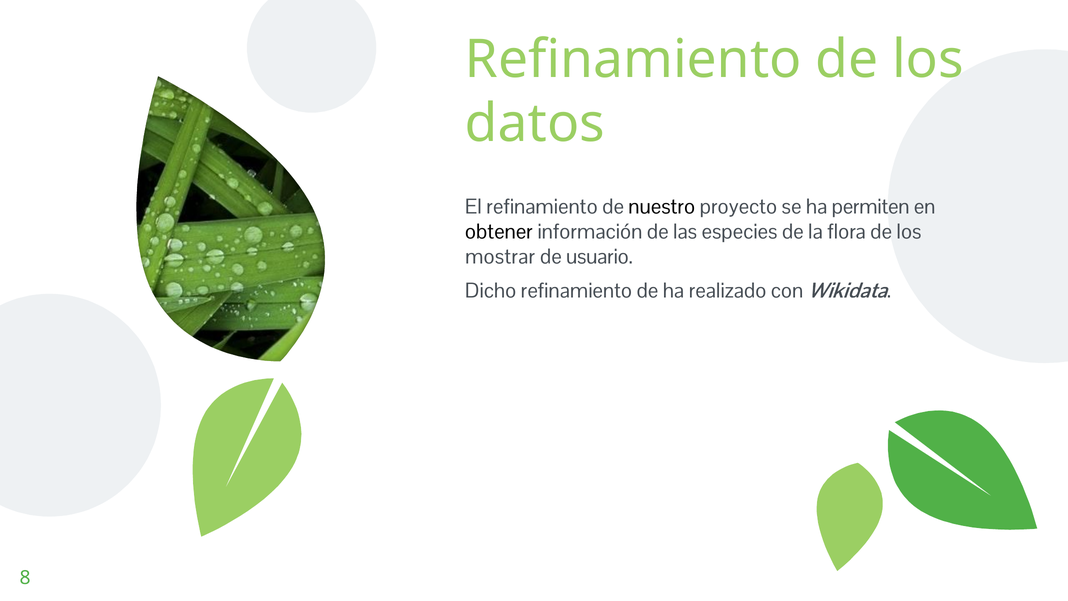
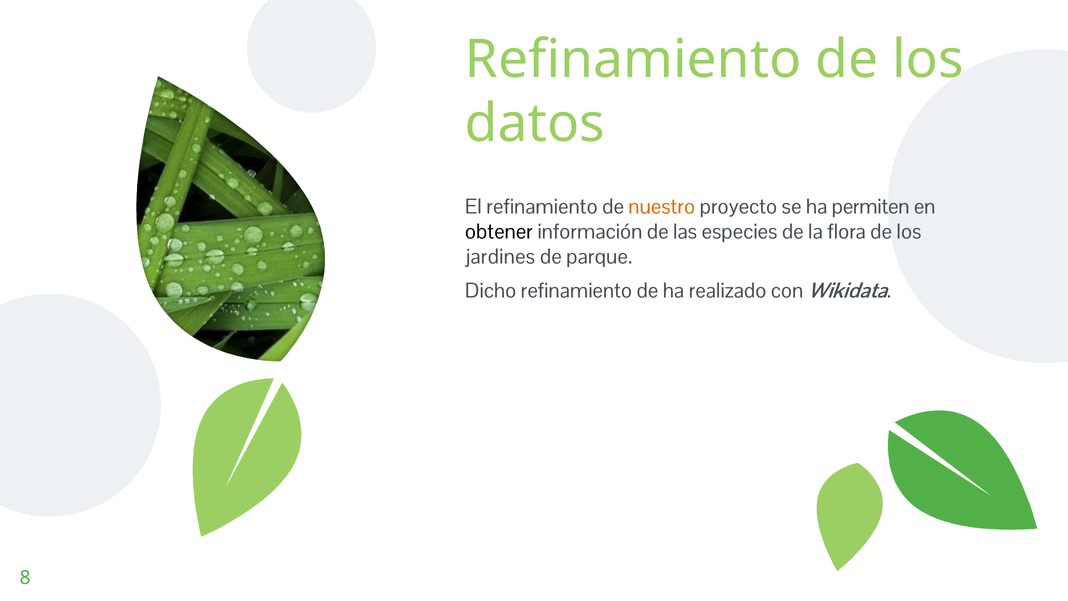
nuestro colour: black -> orange
mostrar: mostrar -> jardines
usuario: usuario -> parque
